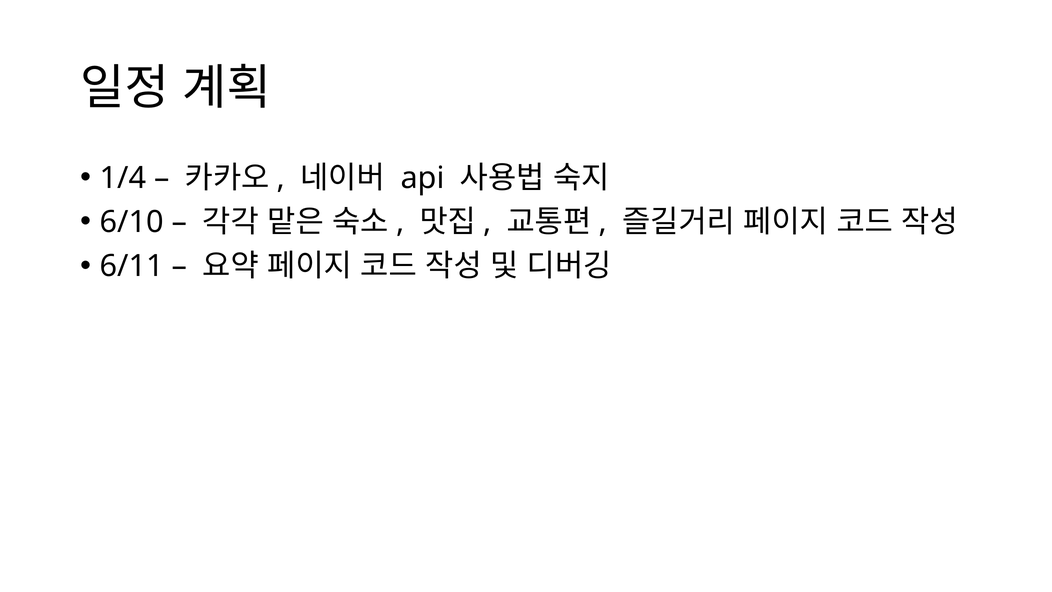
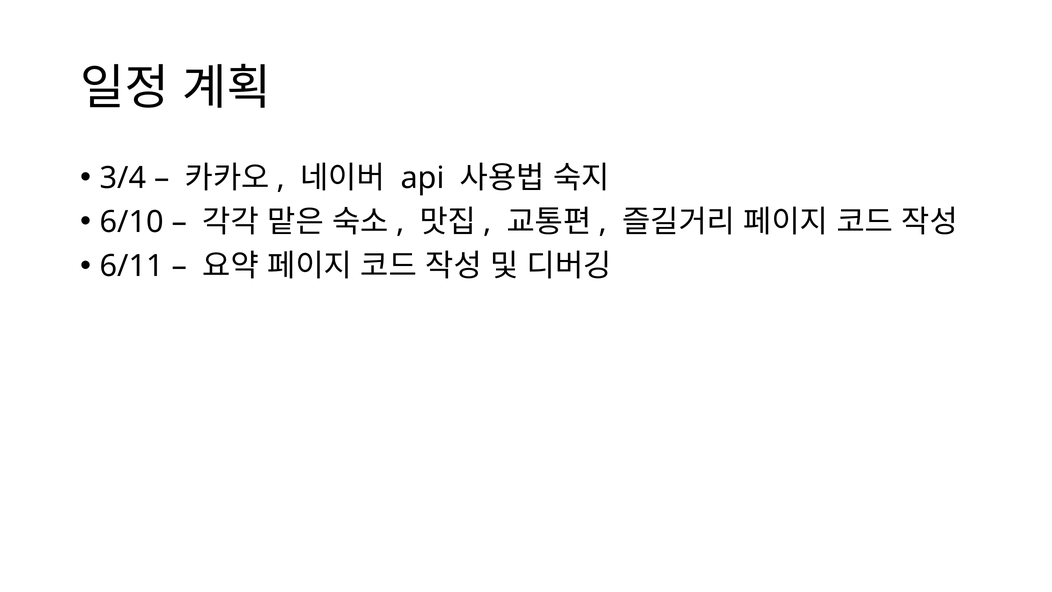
1/4: 1/4 -> 3/4
